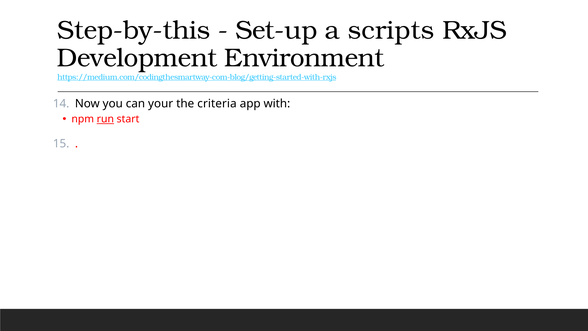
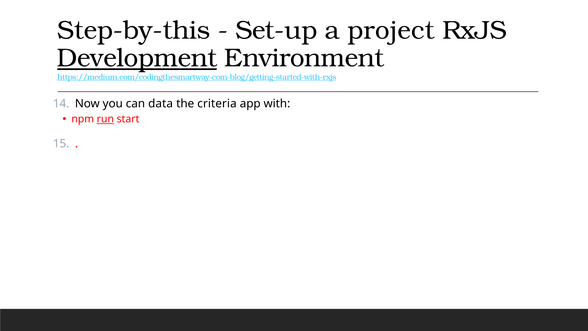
scripts: scripts -> project
Development underline: none -> present
your: your -> data
